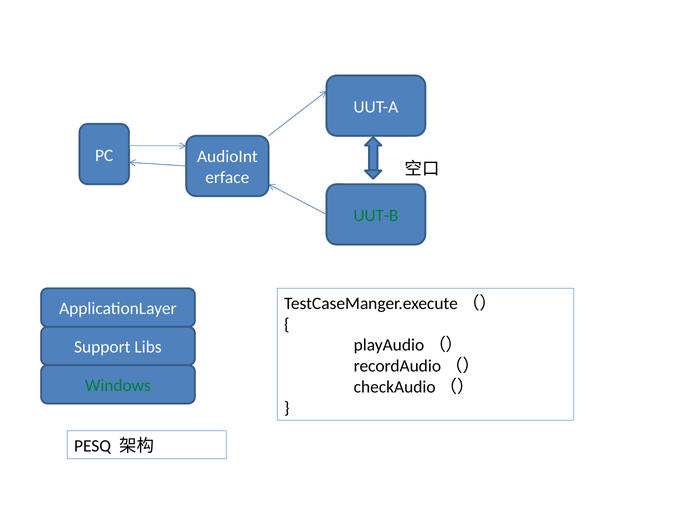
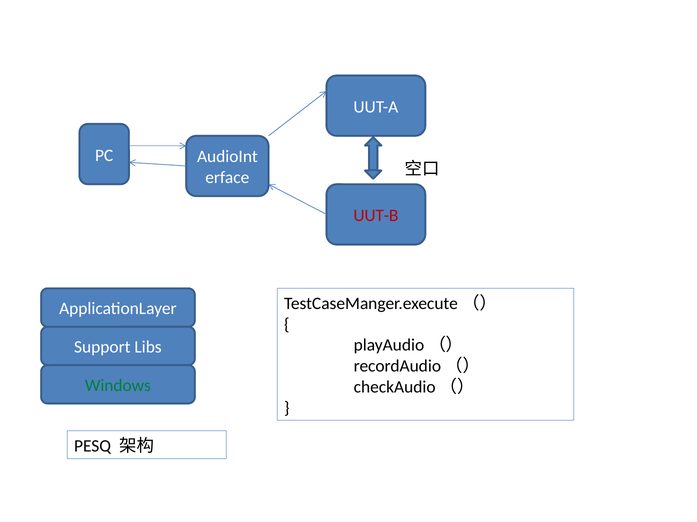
UUT-B colour: green -> red
